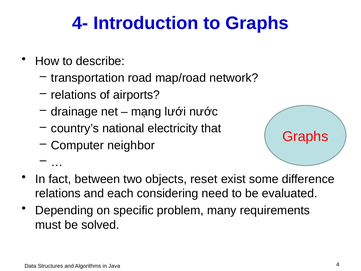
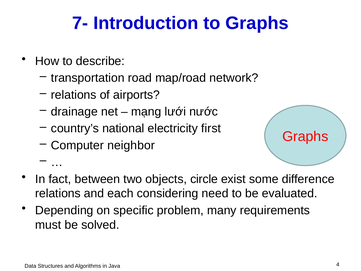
4-: 4- -> 7-
that: that -> first
reset: reset -> circle
